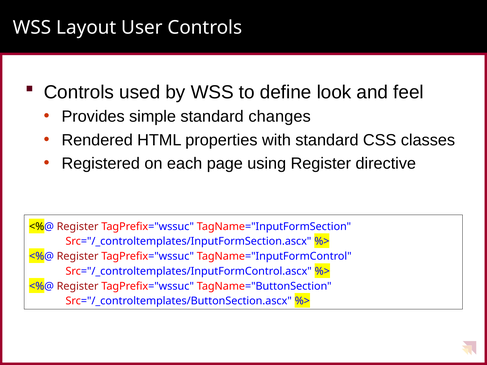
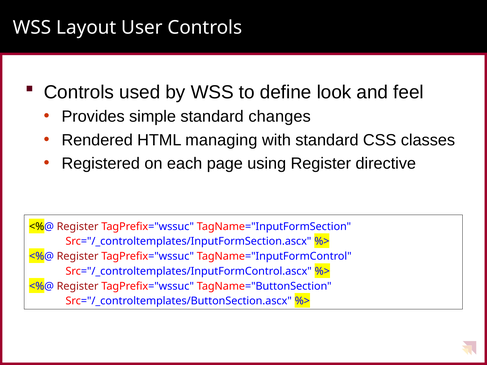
properties: properties -> managing
